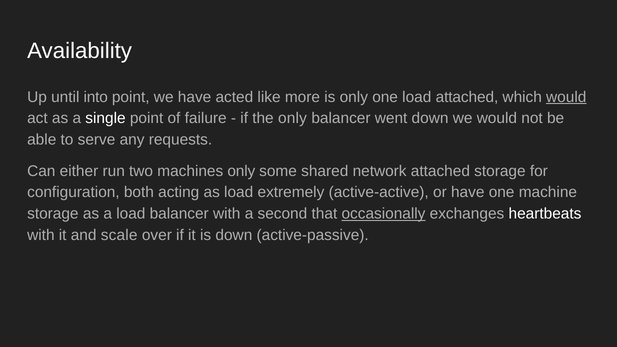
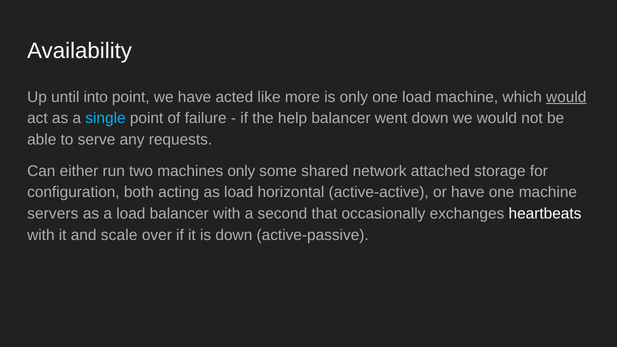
load attached: attached -> machine
single colour: white -> light blue
the only: only -> help
extremely: extremely -> horizontal
storage at (53, 214): storage -> servers
occasionally underline: present -> none
